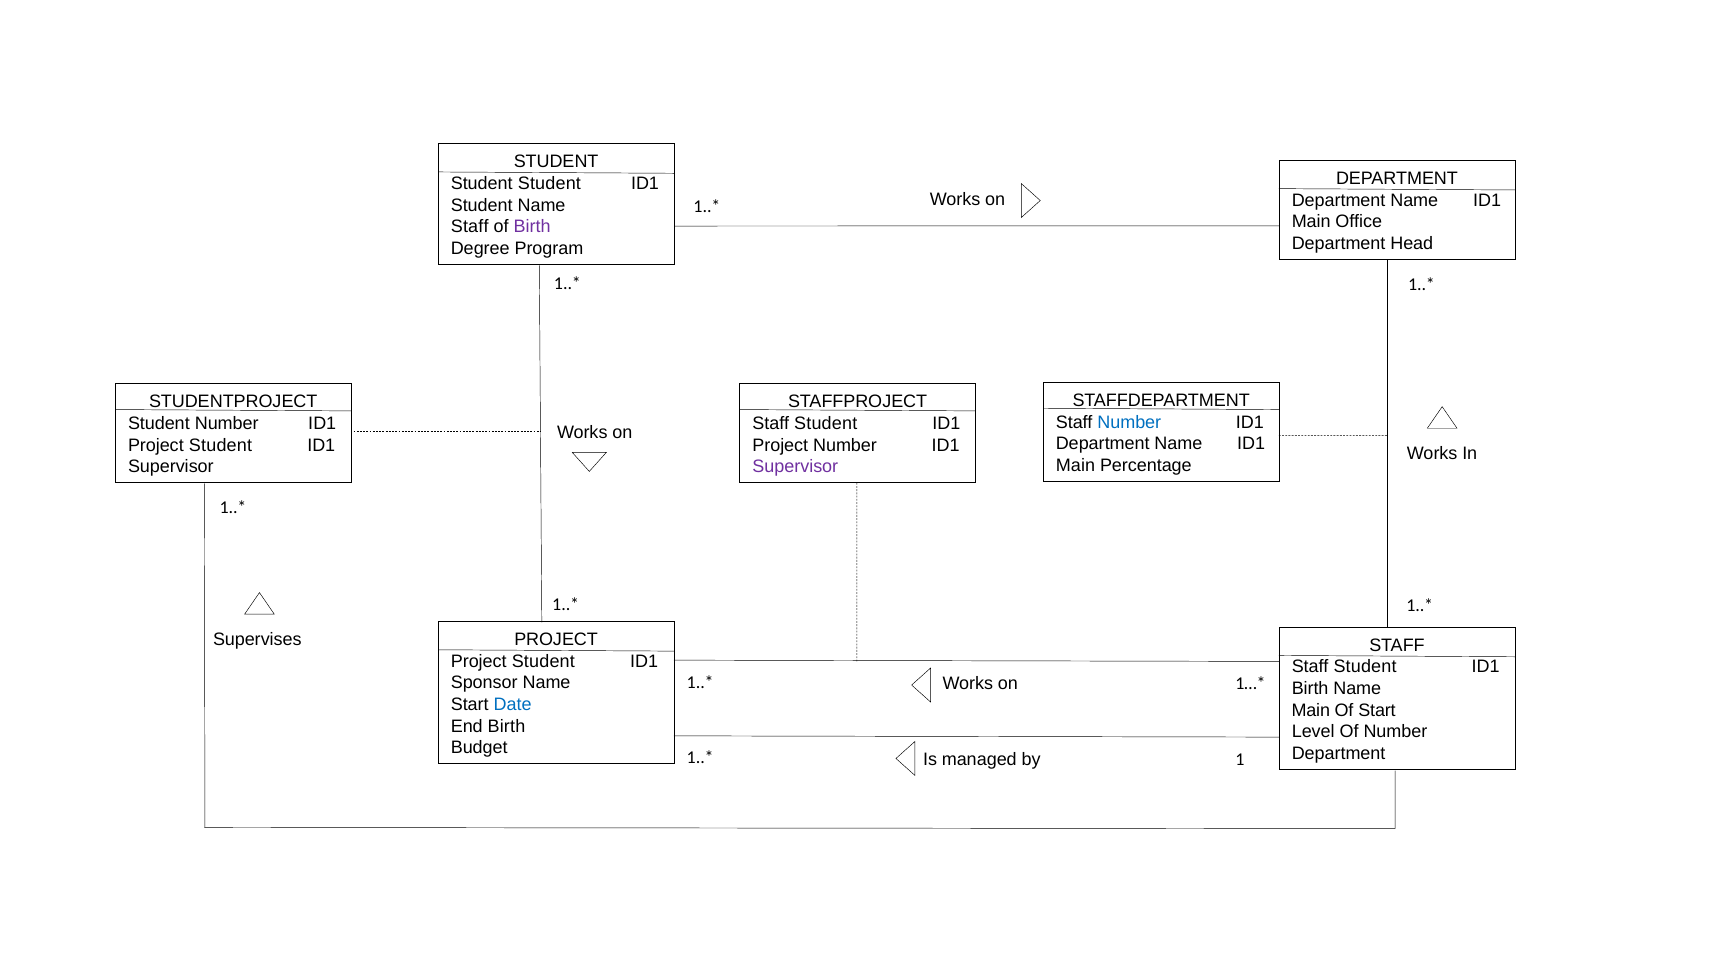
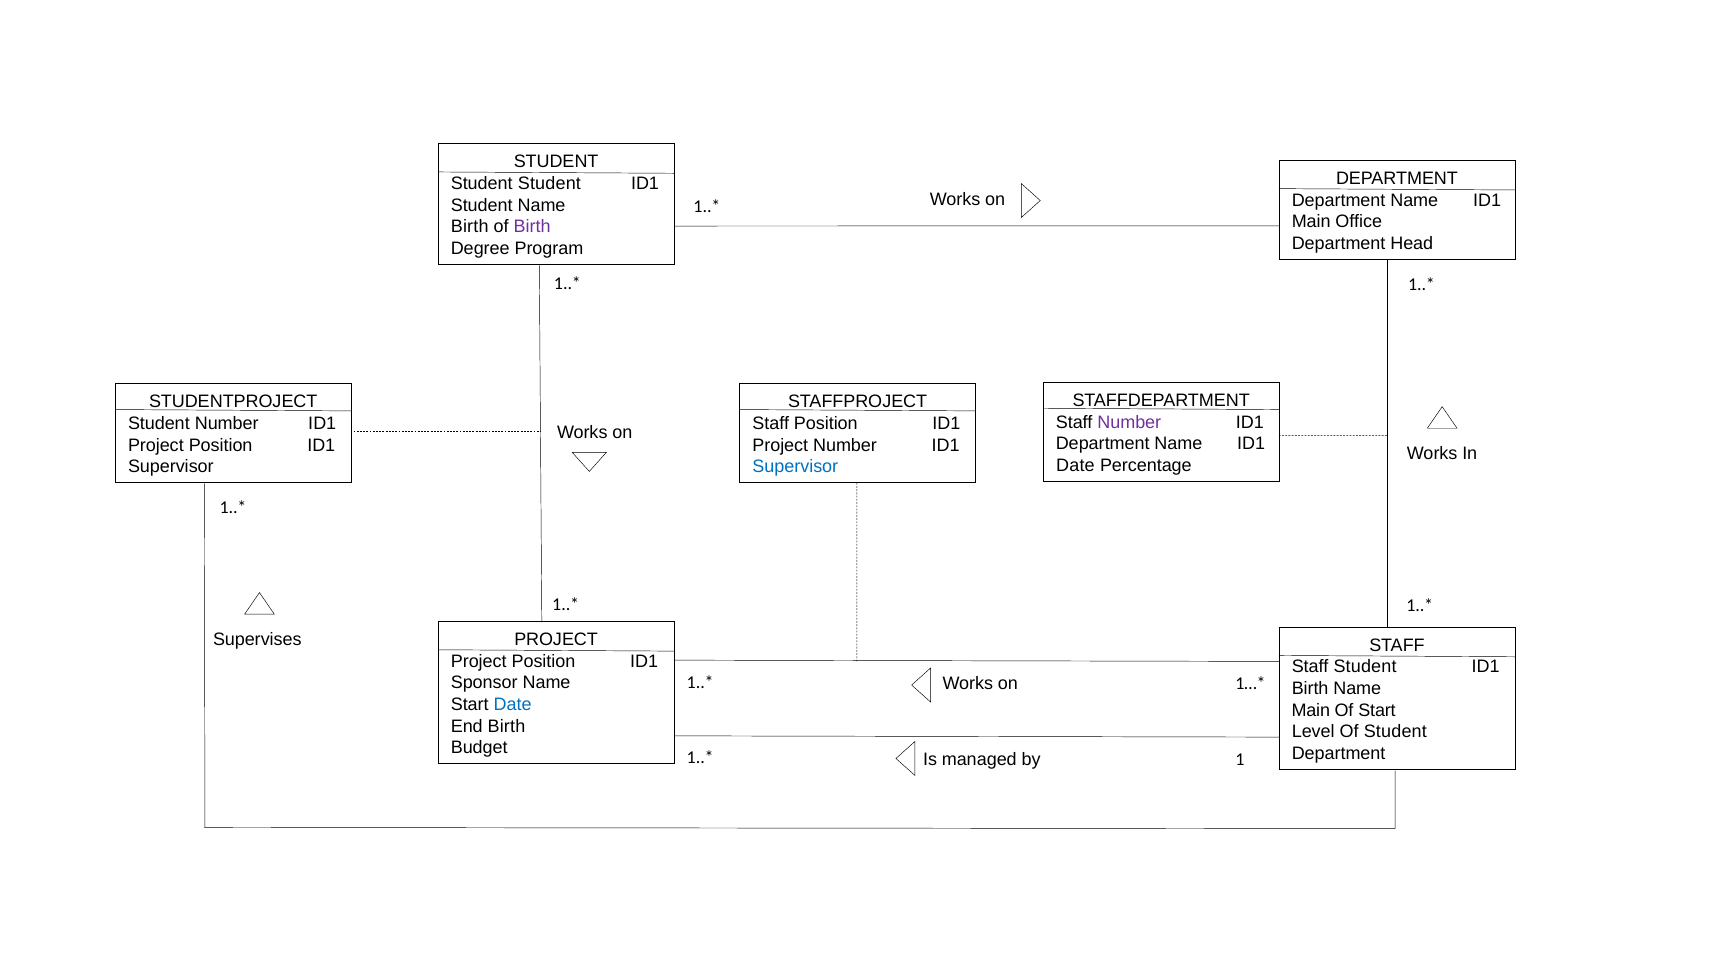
Staff at (470, 227): Staff -> Birth
Number at (1129, 422) colour: blue -> purple
Student at (826, 424): Student -> Position
Student at (221, 445): Student -> Position
Main at (1076, 465): Main -> Date
Supervisor at (795, 467) colour: purple -> blue
Student at (543, 661): Student -> Position
Of Number: Number -> Student
